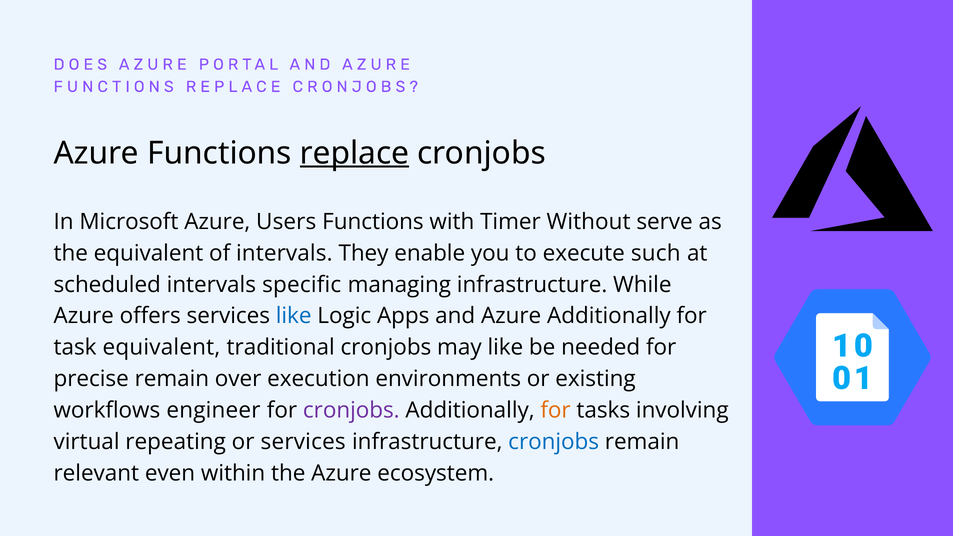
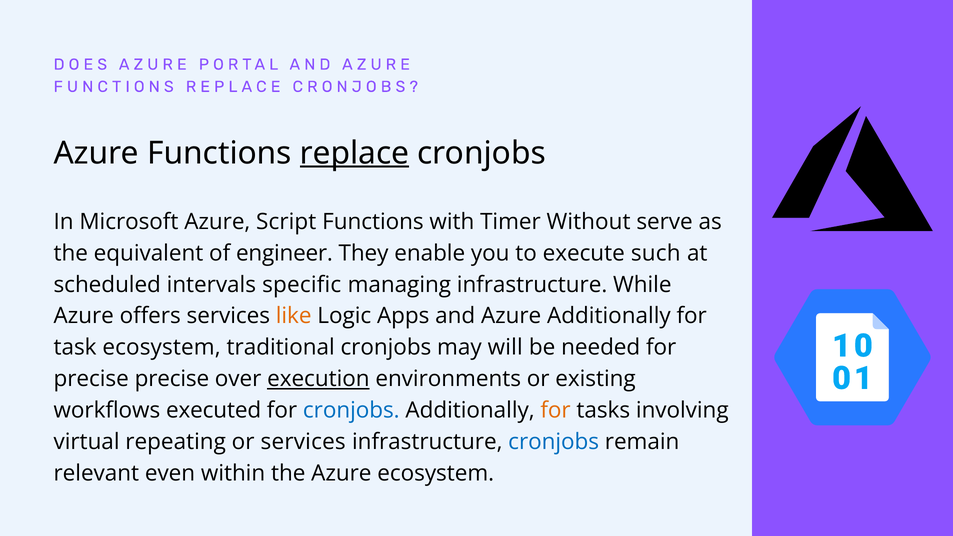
Users: Users -> Script
of intervals: intervals -> engineer
like at (294, 316) colour: blue -> orange
task equivalent: equivalent -> ecosystem
may like: like -> will
precise remain: remain -> precise
execution underline: none -> present
engineer: engineer -> executed
cronjobs at (351, 411) colour: purple -> blue
